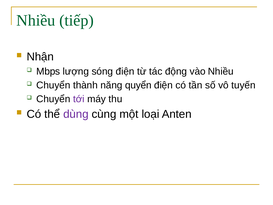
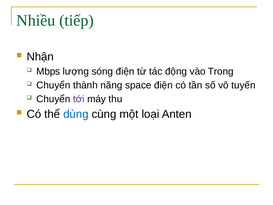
vào Nhiều: Nhiều -> Trong
quyển: quyển -> space
dùng colour: purple -> blue
